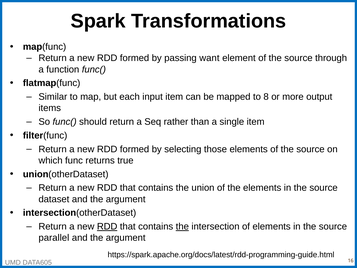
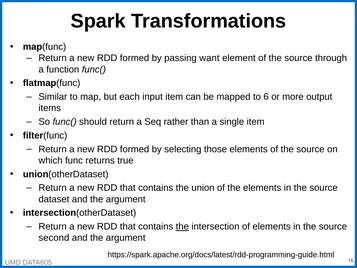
8: 8 -> 6
RDD at (107, 226) underline: present -> none
parallel: parallel -> second
